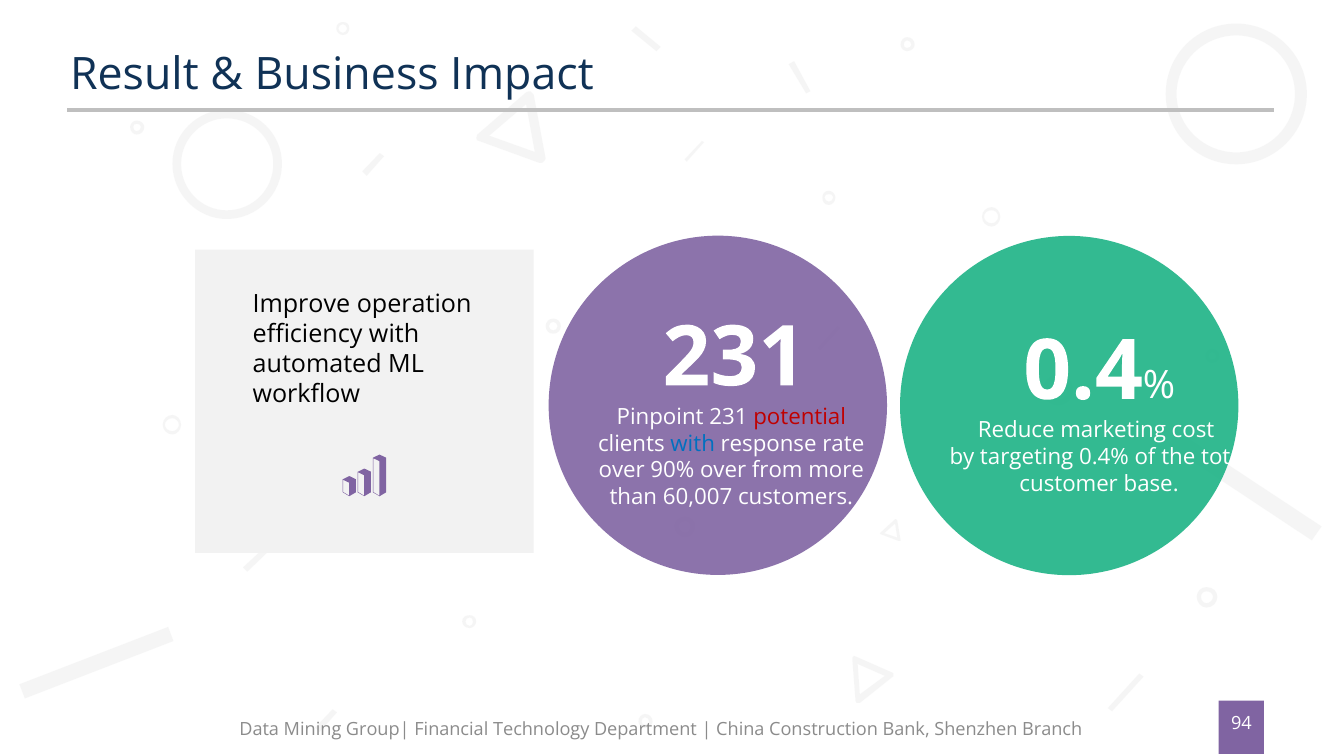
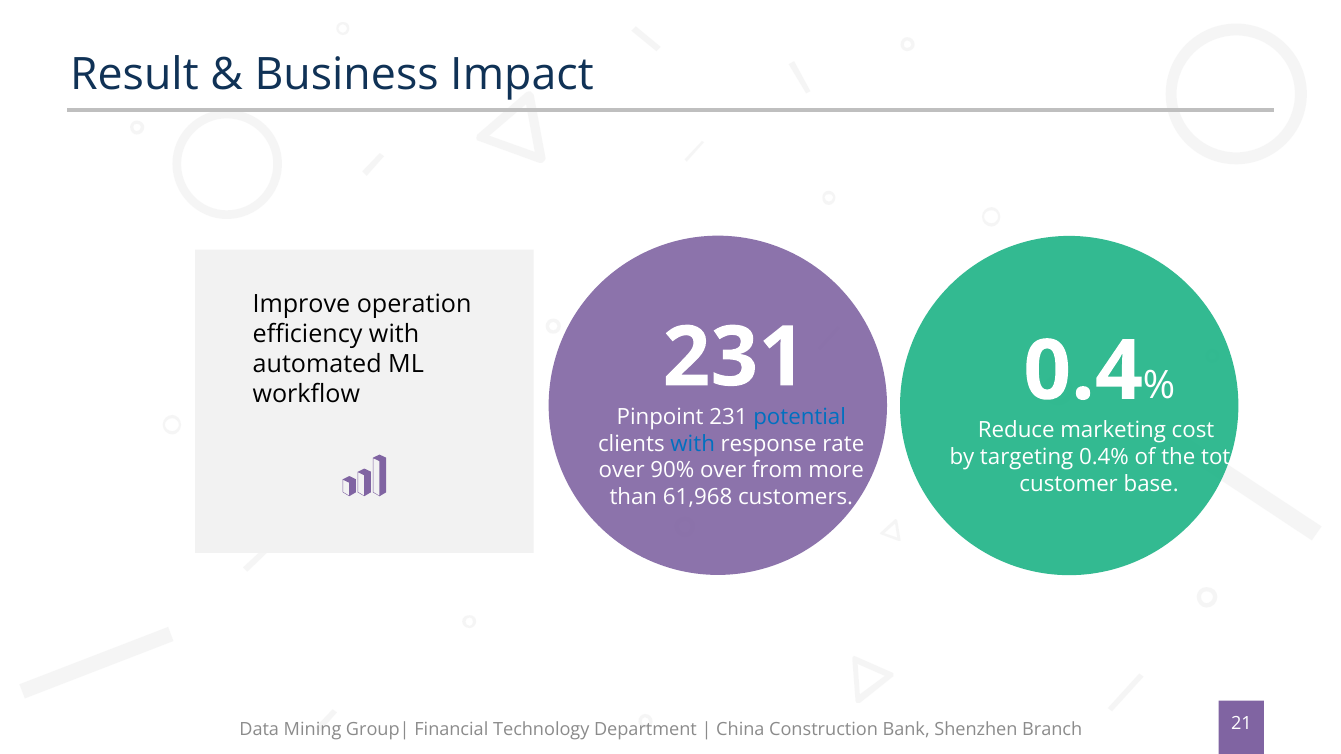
potential colour: red -> blue
60,007: 60,007 -> 61,968
94: 94 -> 21
